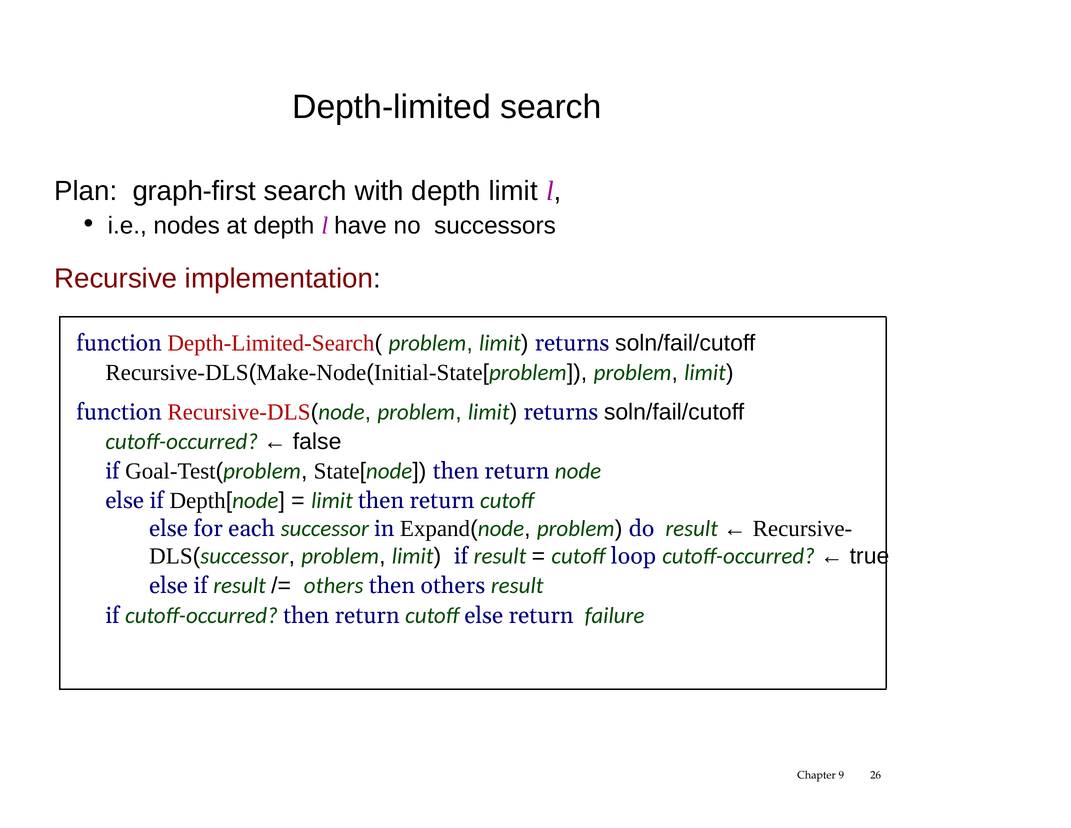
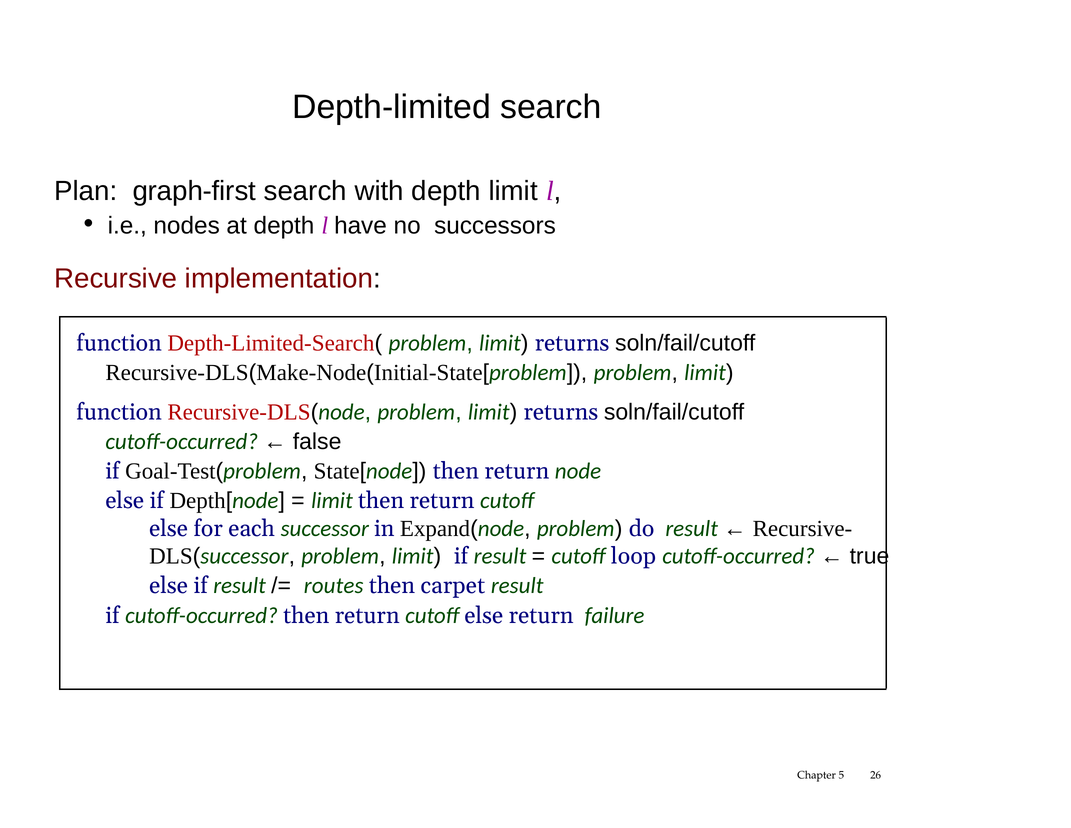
others at (334, 586): others -> routes
then others: others -> carpet
9: 9 -> 5
